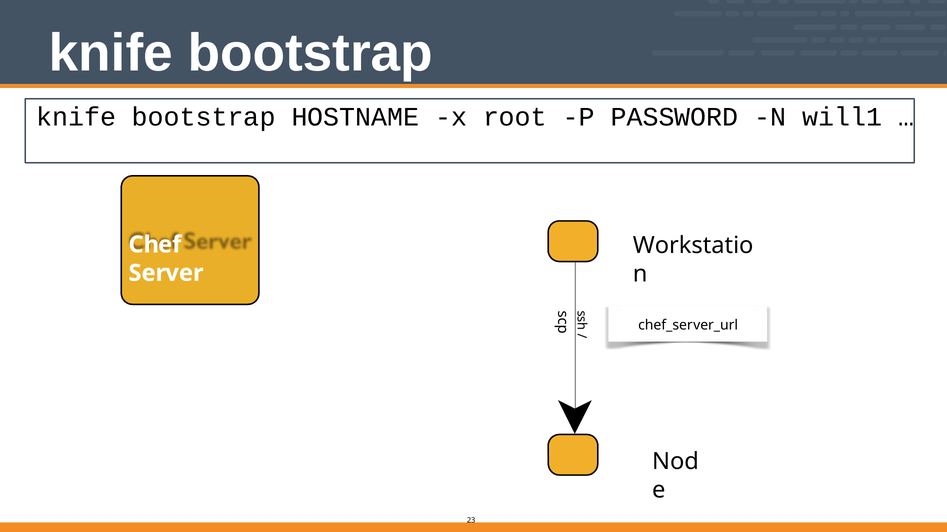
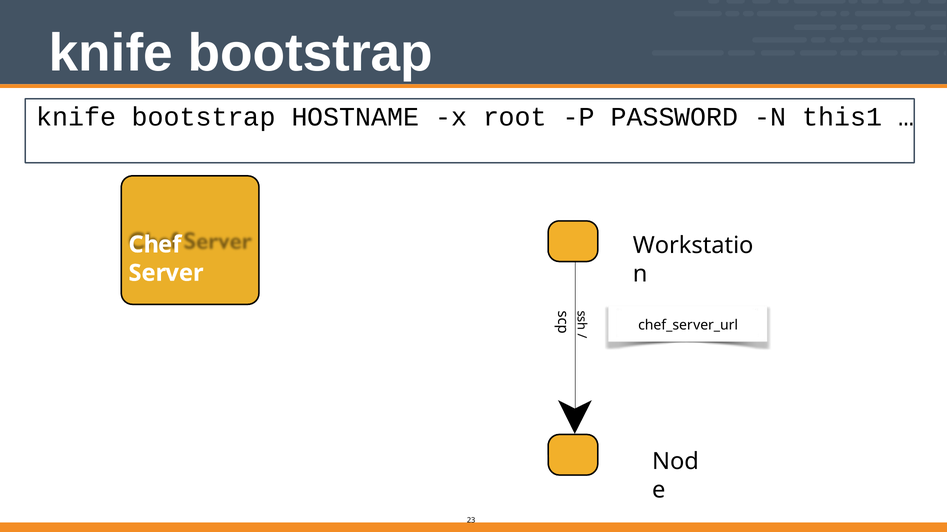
will1: will1 -> this1
